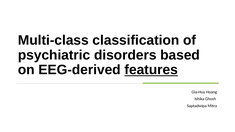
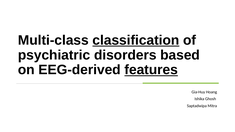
classification underline: none -> present
